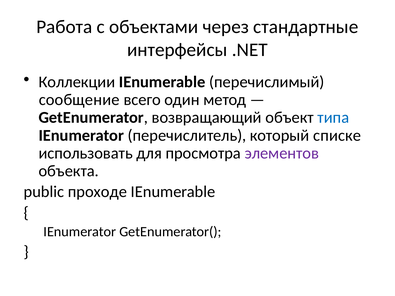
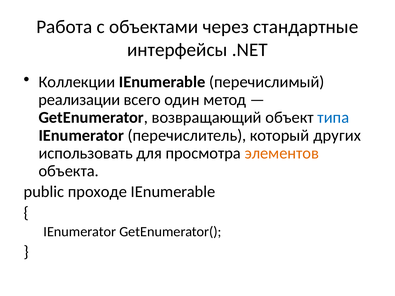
сообщение: сообщение -> реализации
списке: списке -> других
элементов colour: purple -> orange
